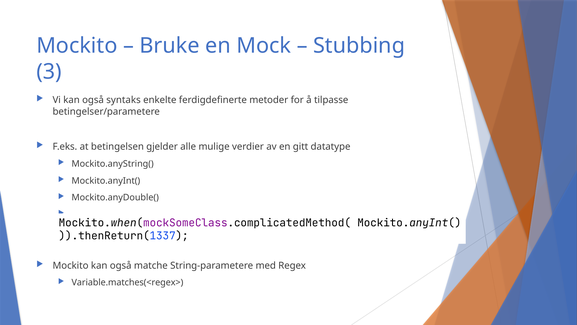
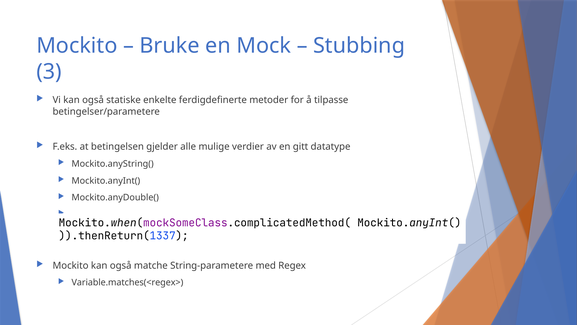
syntaks: syntaks -> statiske
